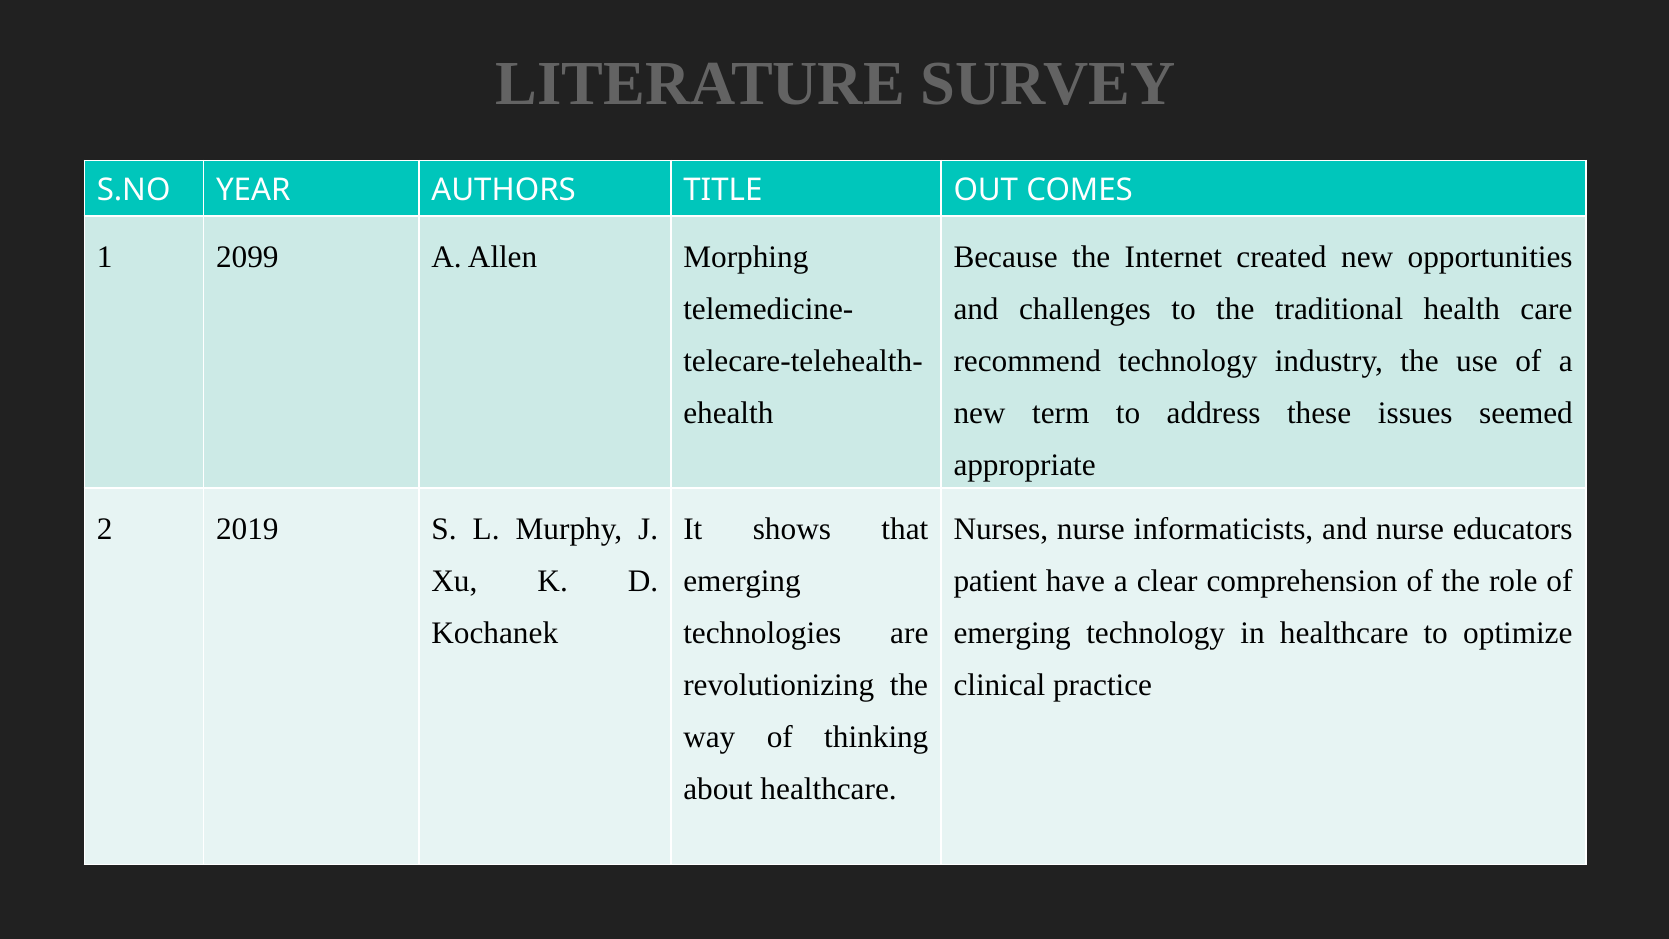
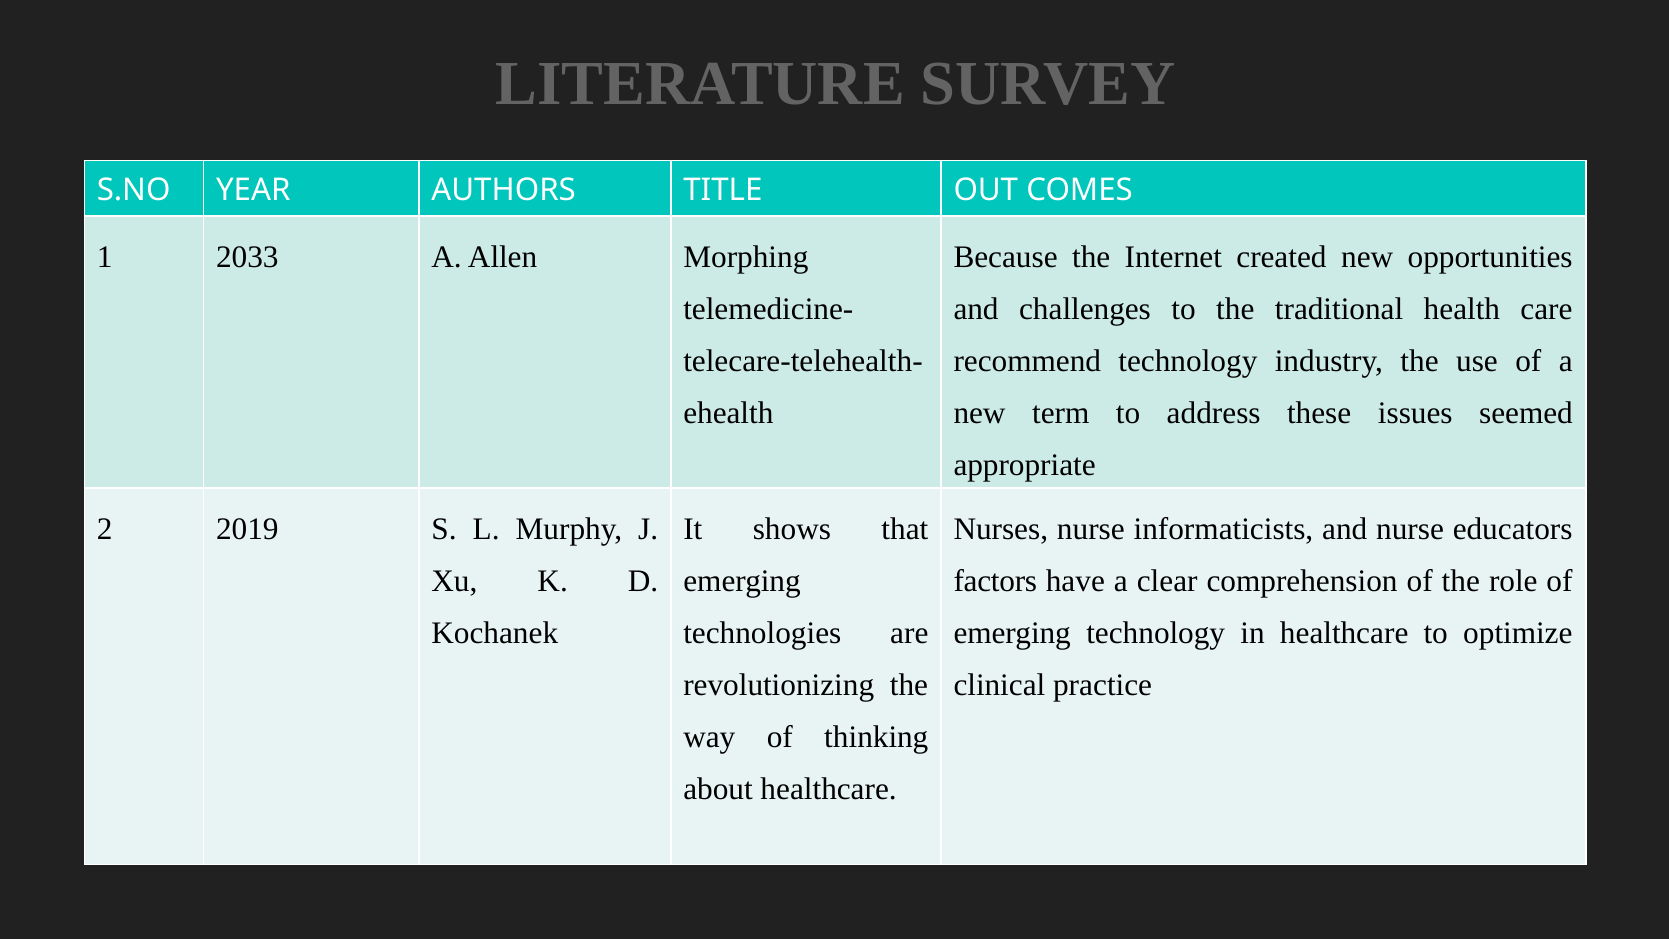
2099: 2099 -> 2033
patient: patient -> factors
